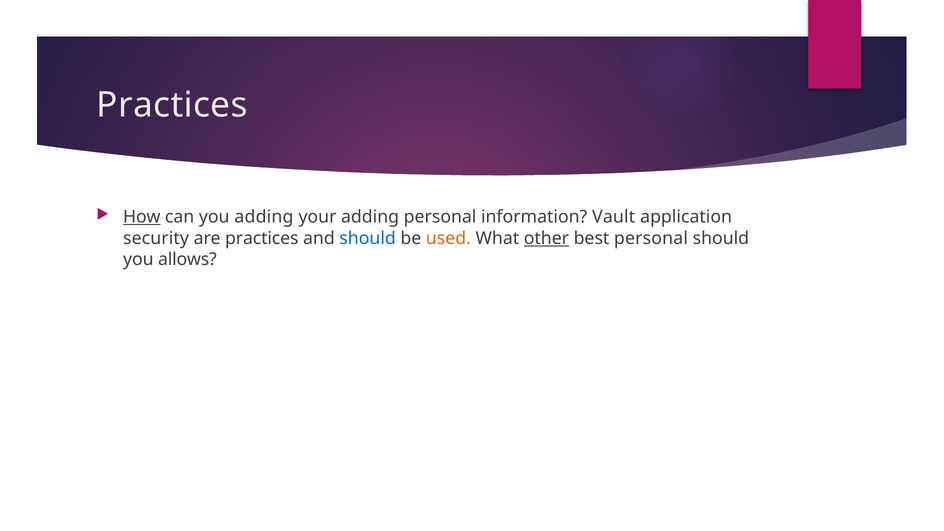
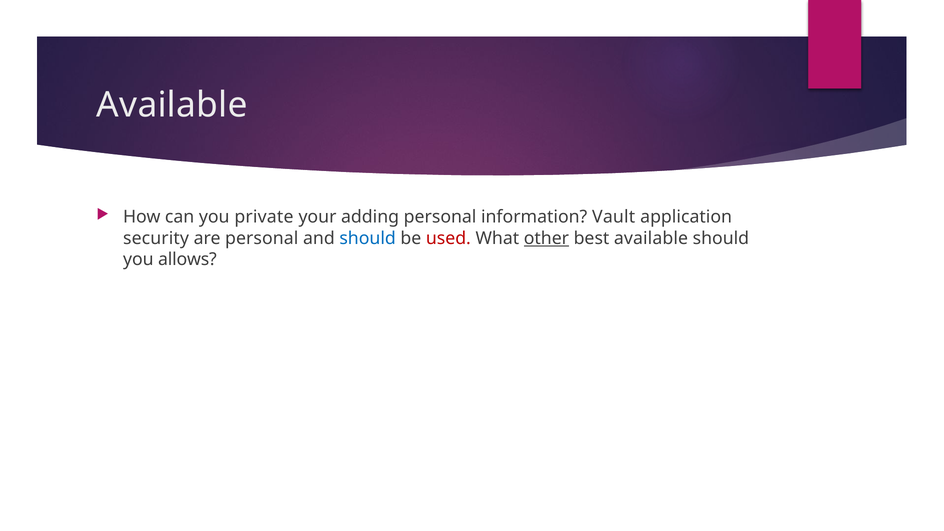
Practices at (172, 105): Practices -> Available
How underline: present -> none
you adding: adding -> private
are practices: practices -> personal
used colour: orange -> red
best personal: personal -> available
